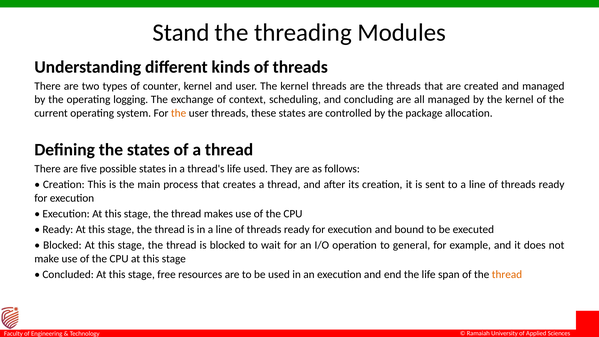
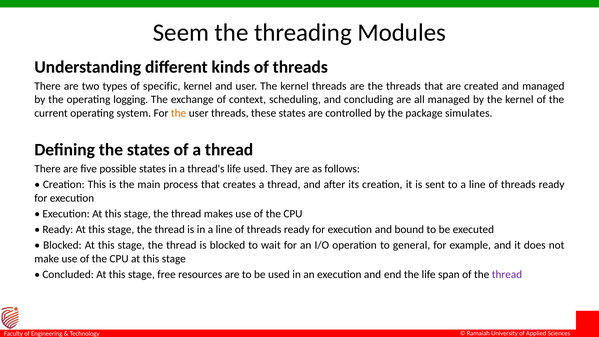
Stand: Stand -> Seem
counter: counter -> specific
allocation: allocation -> simulates
thread at (507, 274) colour: orange -> purple
